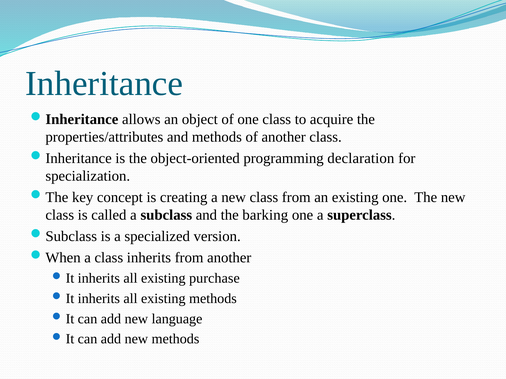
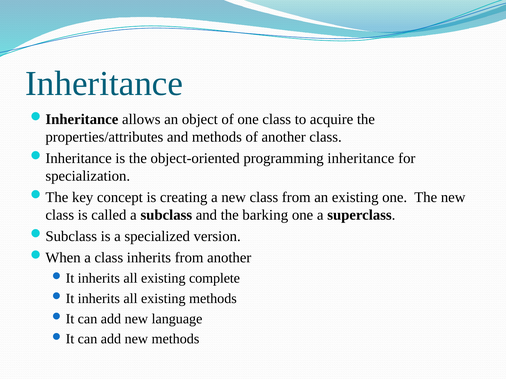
programming declaration: declaration -> inheritance
purchase: purchase -> complete
